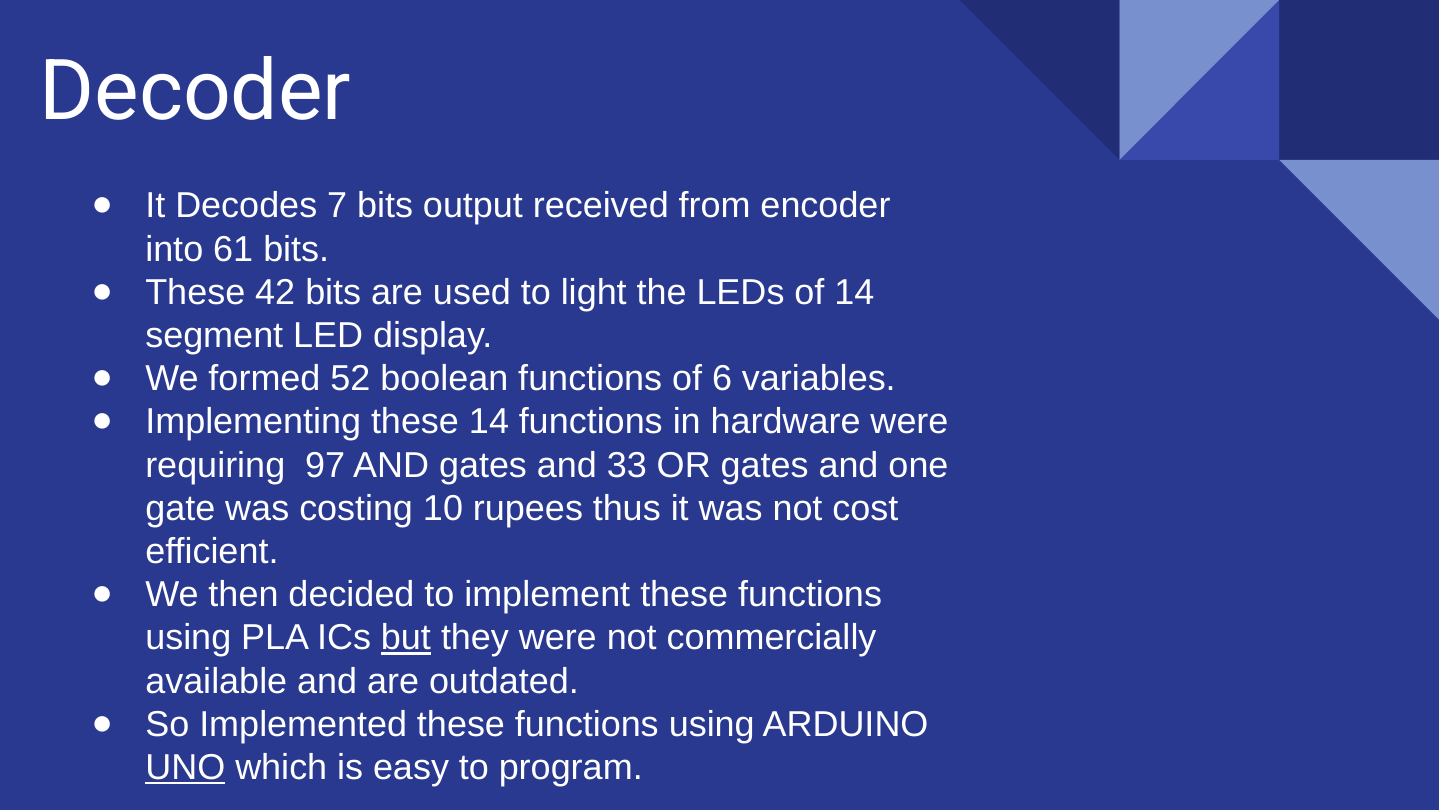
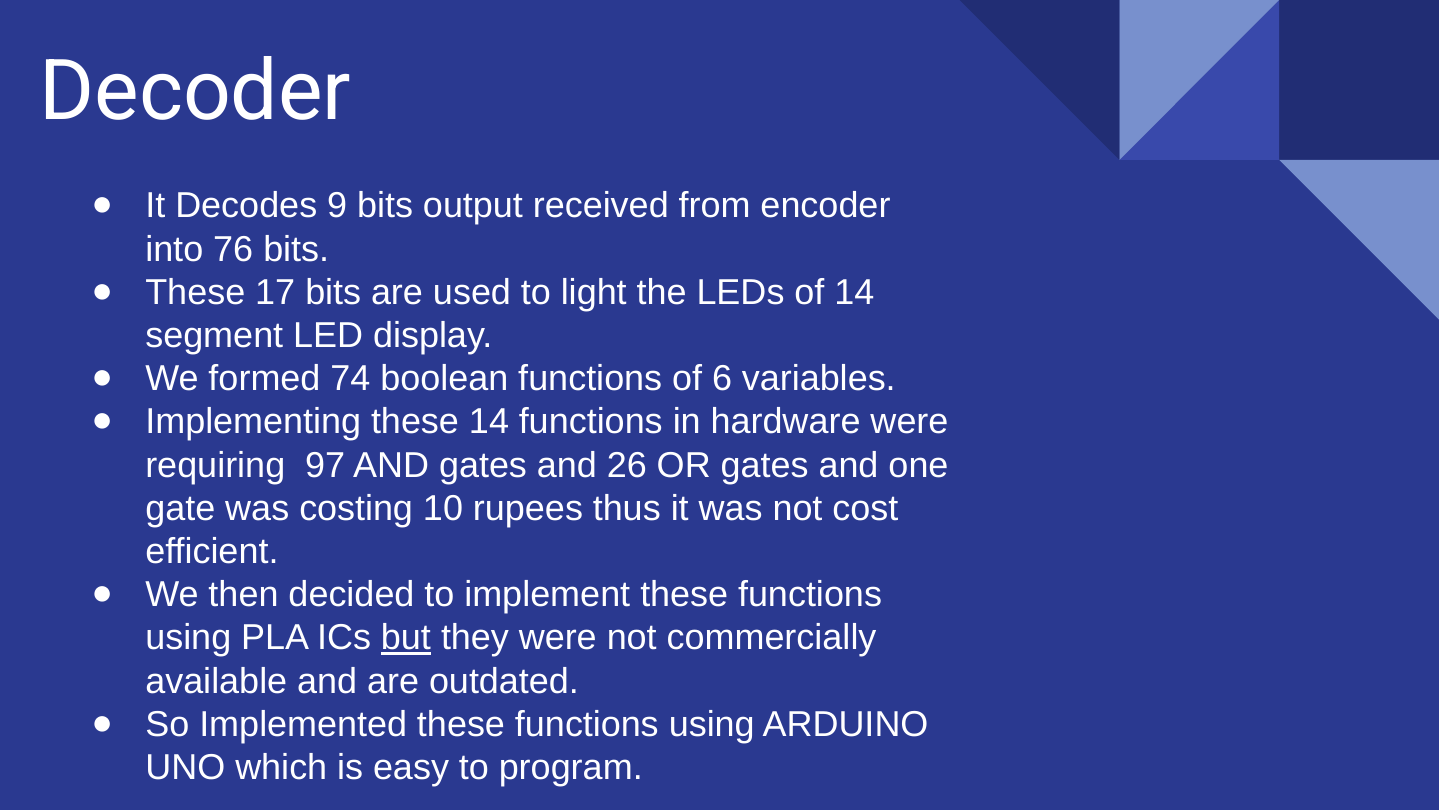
7: 7 -> 9
61: 61 -> 76
42: 42 -> 17
52: 52 -> 74
33: 33 -> 26
UNO underline: present -> none
